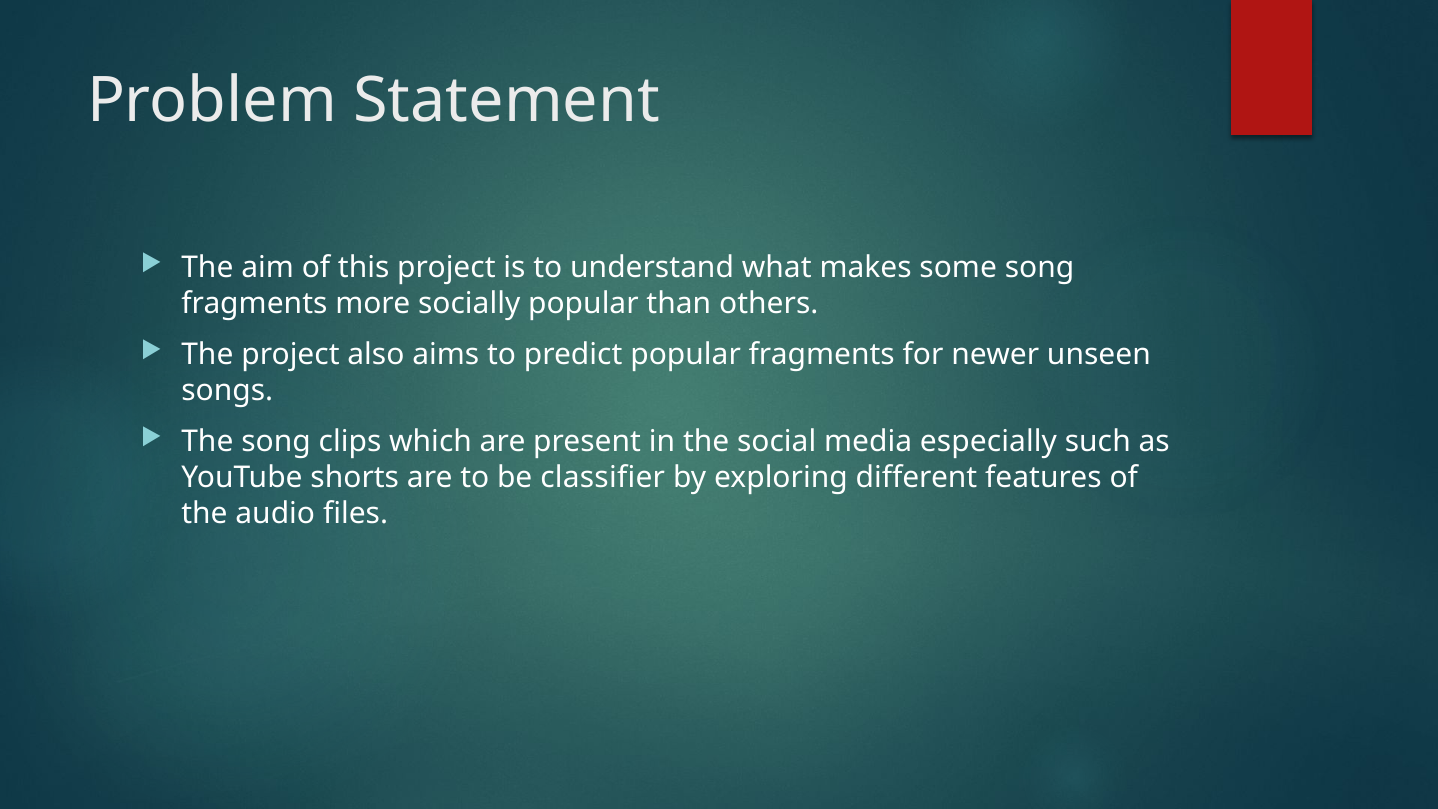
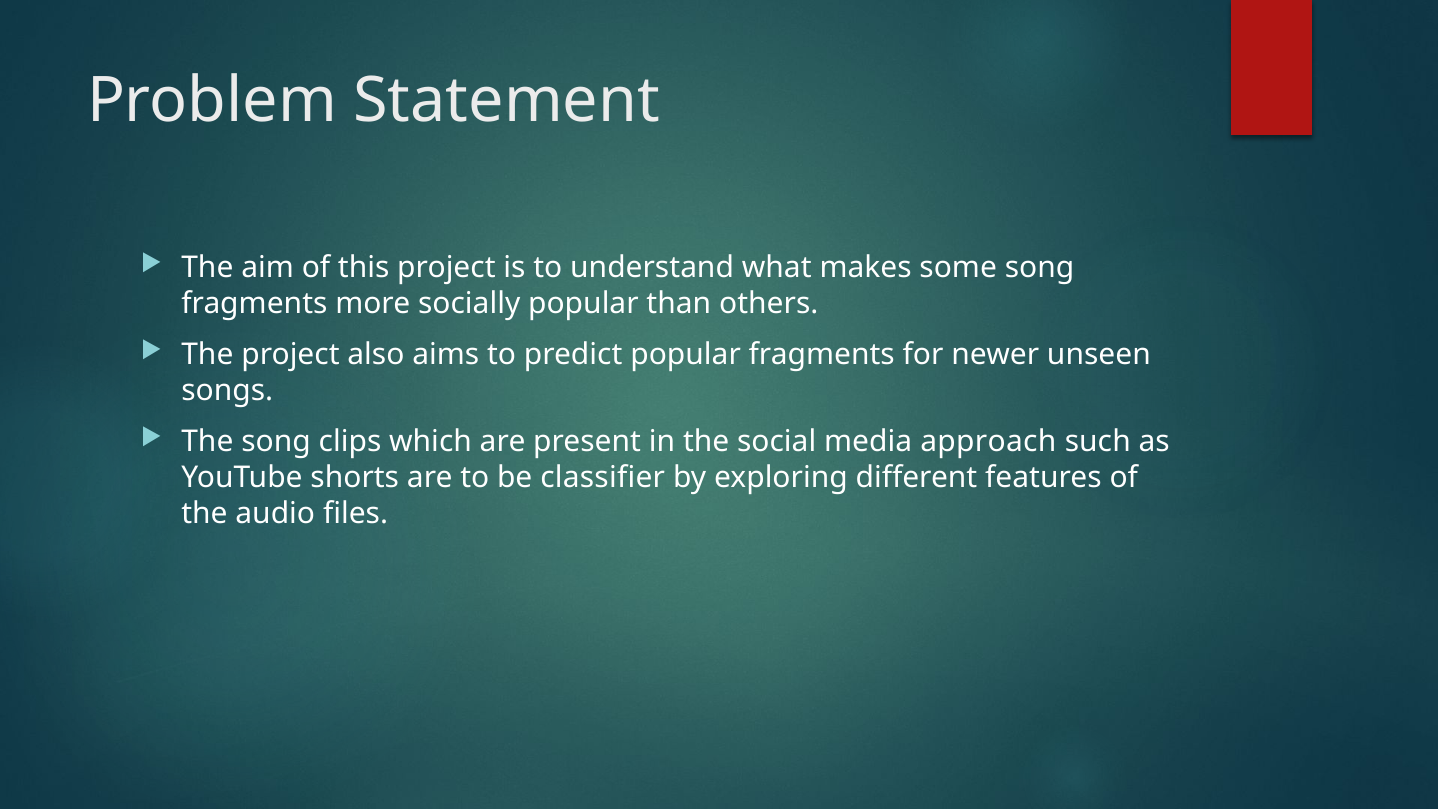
especially: especially -> approach
